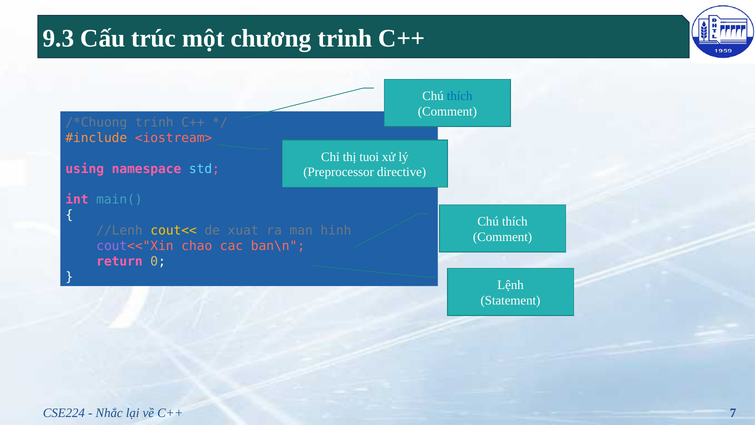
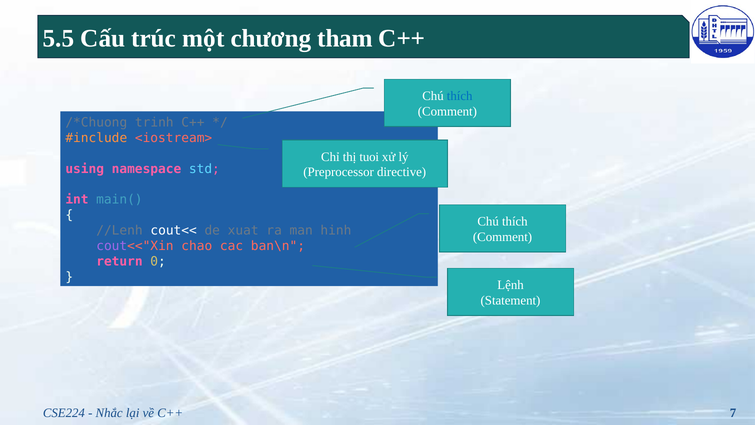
9.3: 9.3 -> 5.5
chương trinh: trinh -> tham
cout<< colour: yellow -> white
